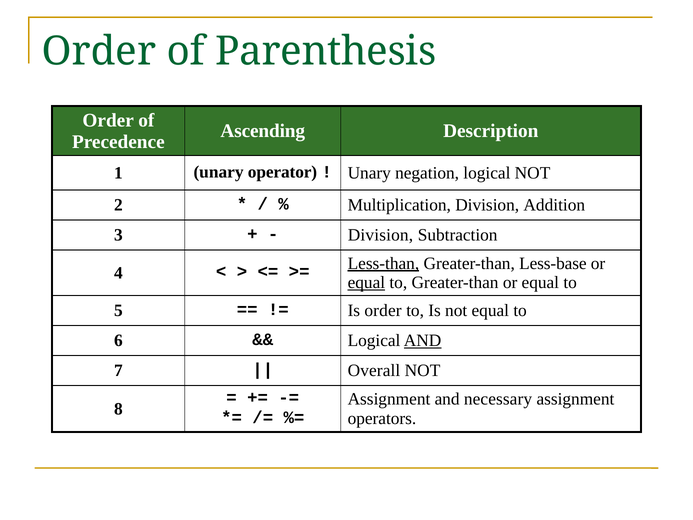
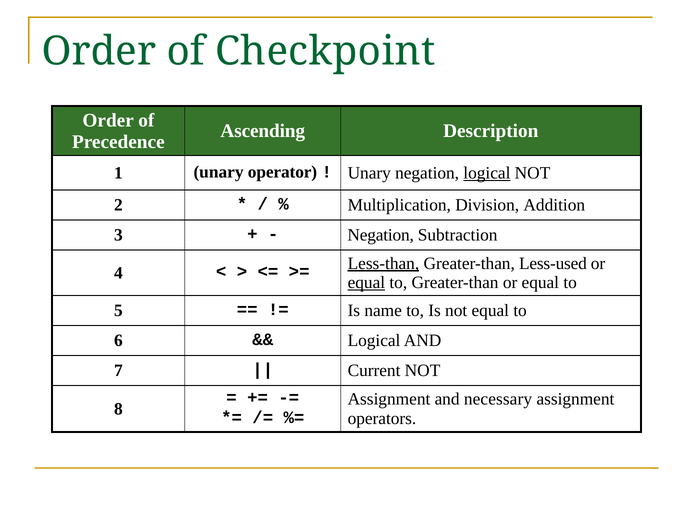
Parenthesis: Parenthesis -> Checkpoint
logical at (487, 173) underline: none -> present
Division at (380, 235): Division -> Negation
Less-base: Less-base -> Less-used
Is order: order -> name
AND at (423, 340) underline: present -> none
Overall: Overall -> Current
